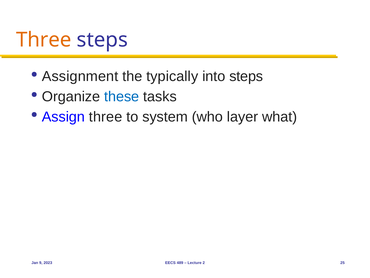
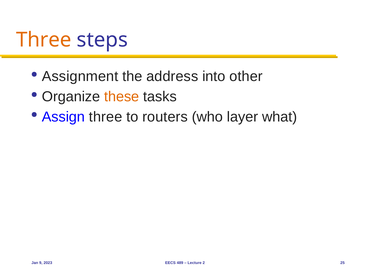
typically: typically -> address
into steps: steps -> other
these colour: blue -> orange
system: system -> routers
